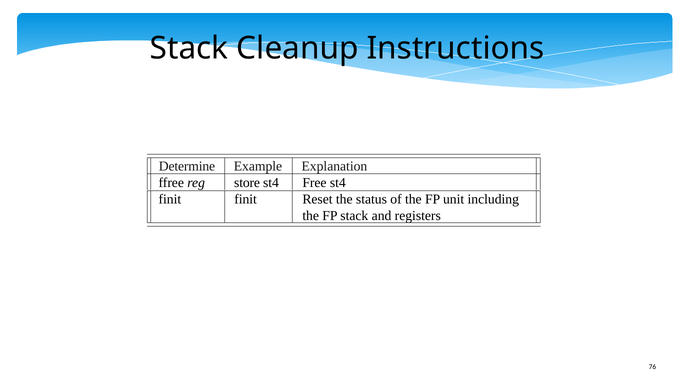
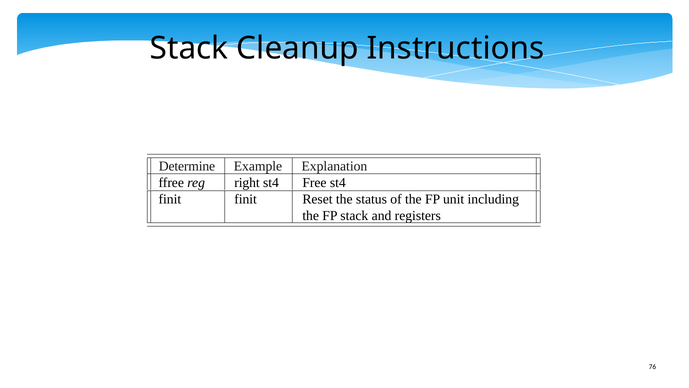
store: store -> right
